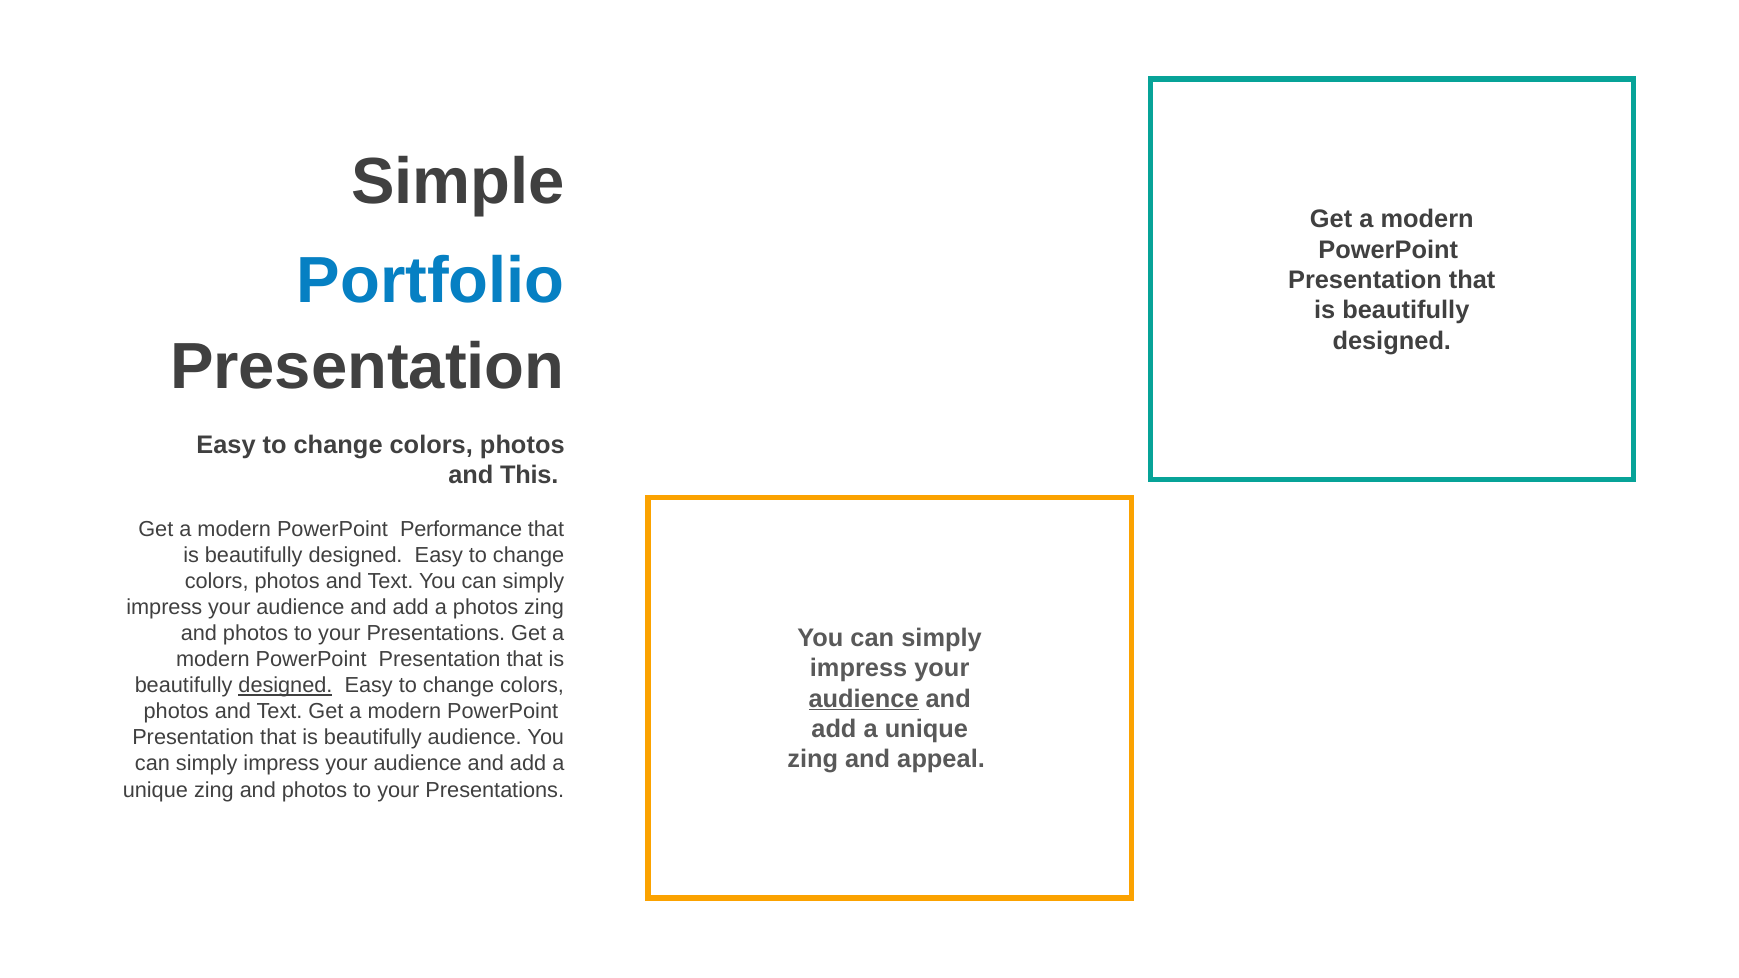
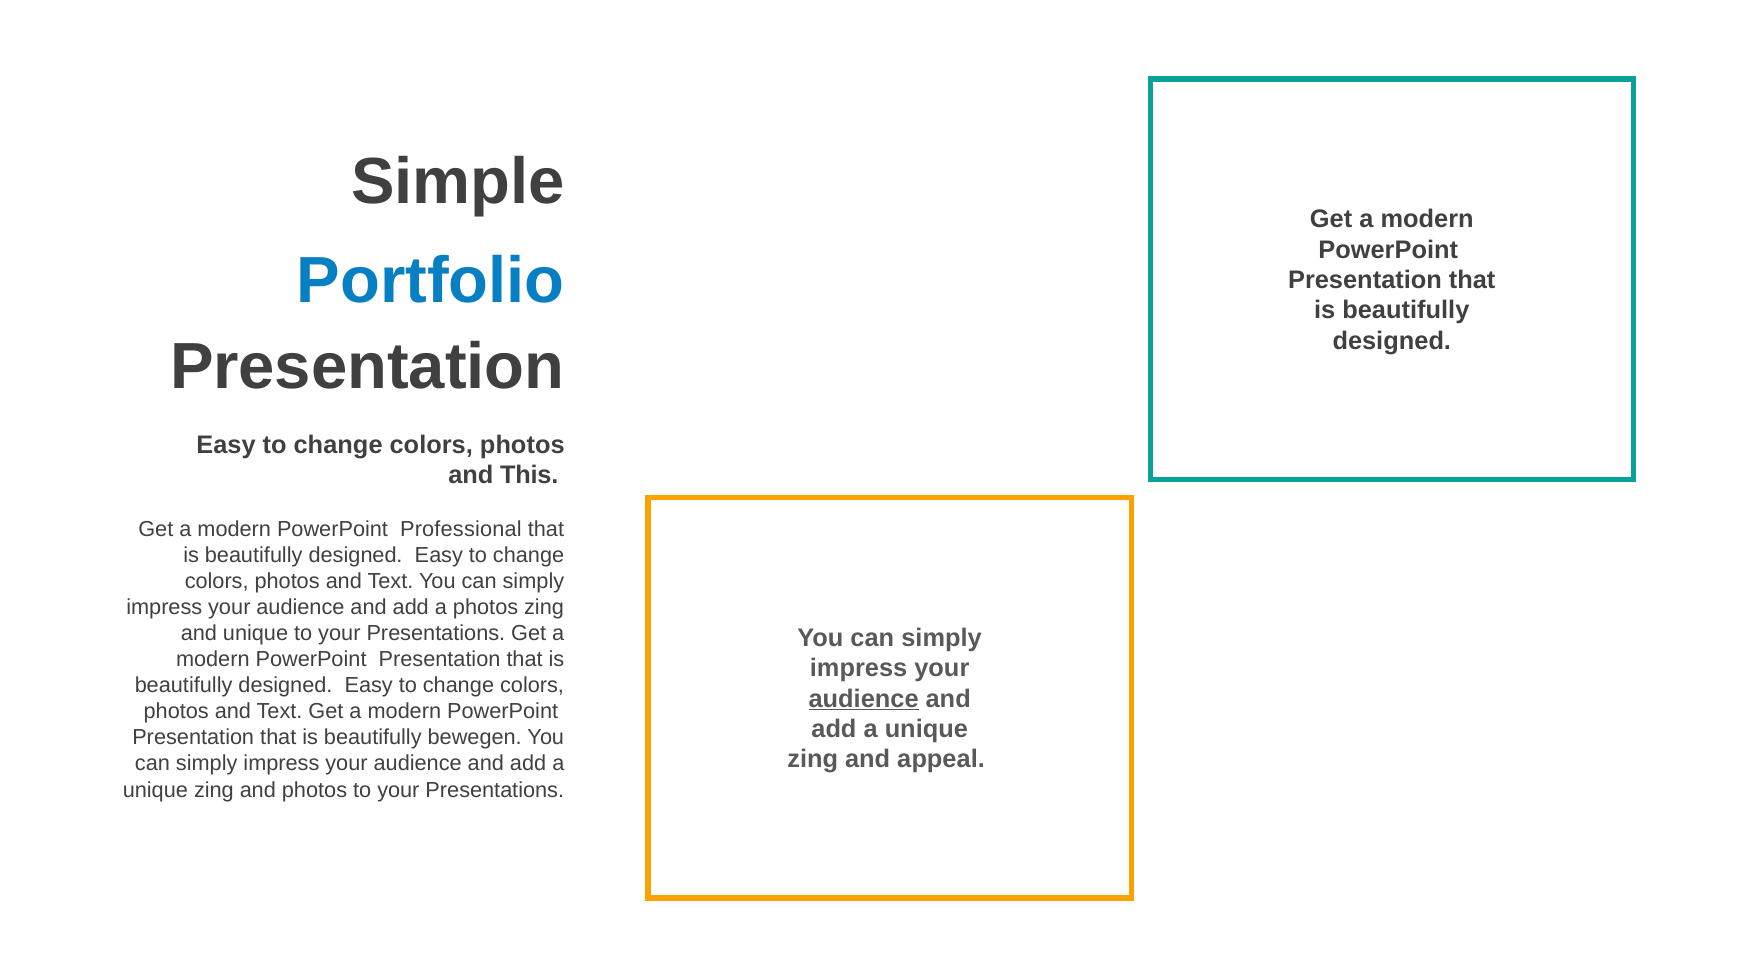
Performance: Performance -> Professional
photos at (256, 634): photos -> unique
designed at (285, 686) underline: present -> none
beautifully audience: audience -> bewegen
